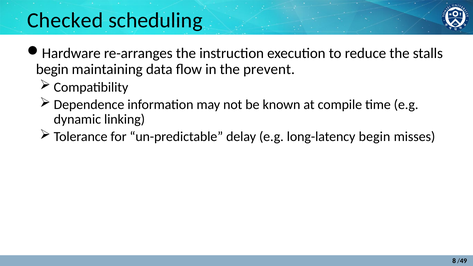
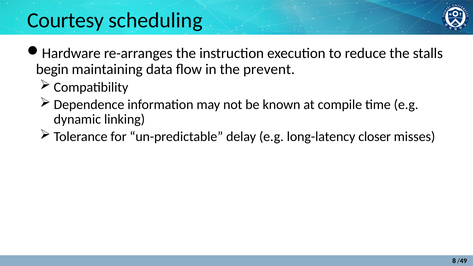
Checked: Checked -> Courtesy
long-latency begin: begin -> closer
